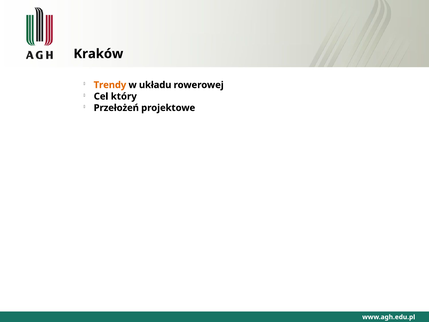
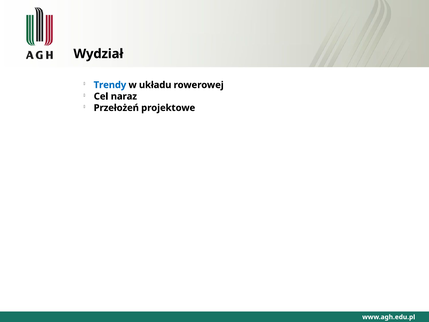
Kraków: Kraków -> Wydział
Trendy colour: orange -> blue
który: który -> naraz
